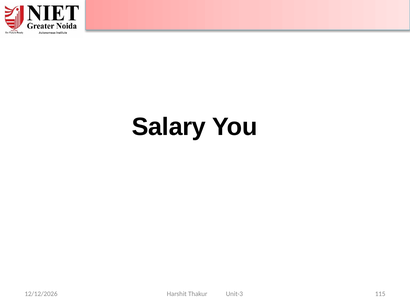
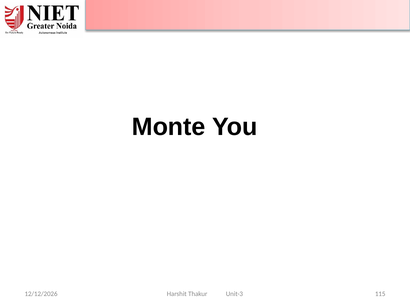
Salary: Salary -> Monte
